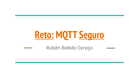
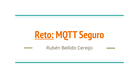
Seguro underline: present -> none
